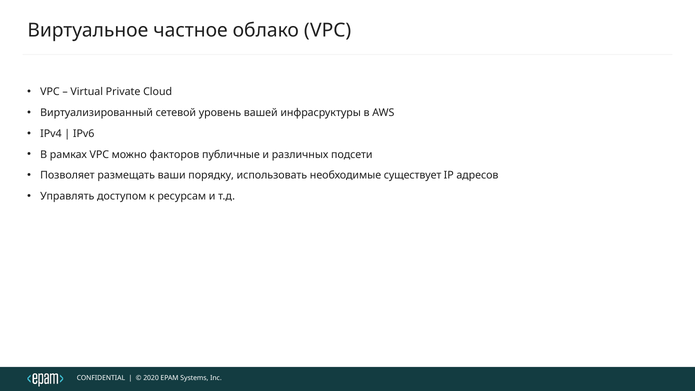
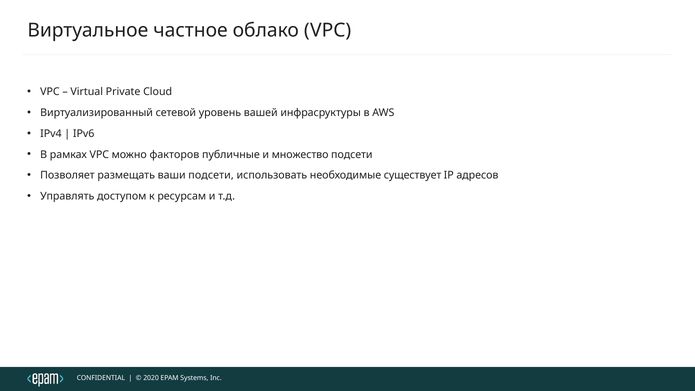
различных: различных -> множество
ваши порядку: порядку -> подсети
